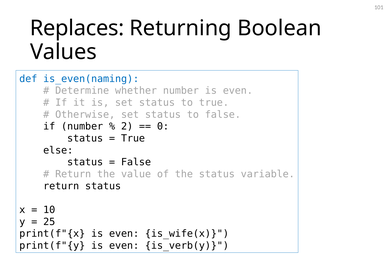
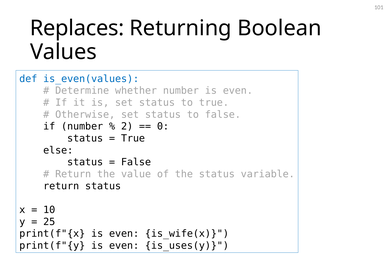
is_even(naming: is_even(naming -> is_even(values
is_verb(y: is_verb(y -> is_uses(y
